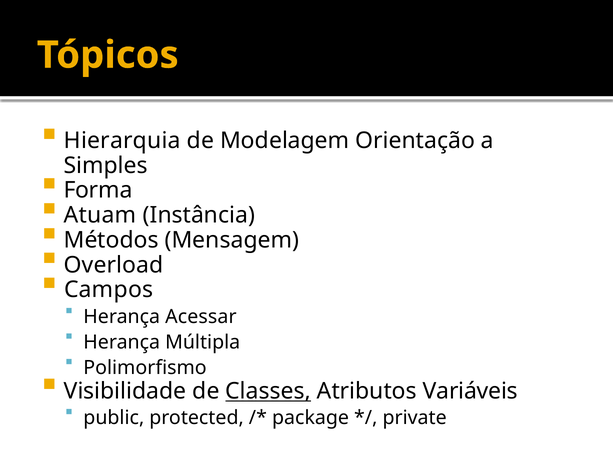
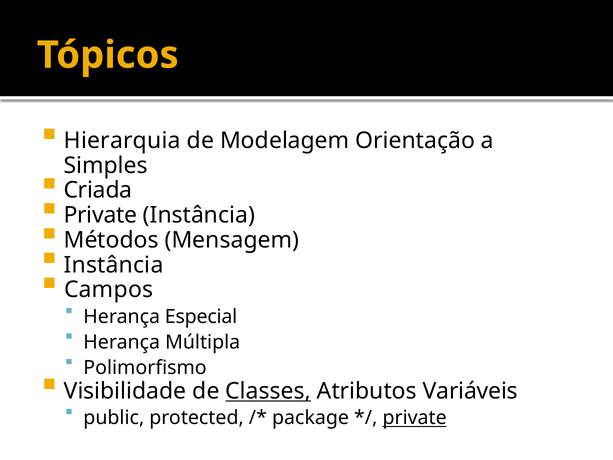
Forma: Forma -> Criada
Atuam at (100, 215): Atuam -> Private
Overload at (114, 265): Overload -> Instância
Acessar: Acessar -> Especial
private at (415, 418) underline: none -> present
